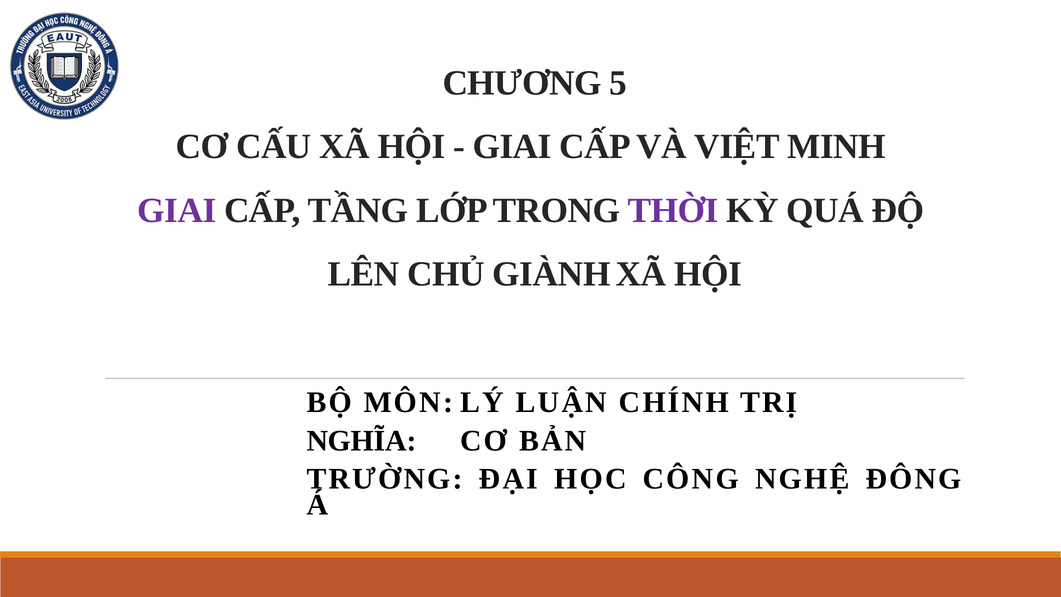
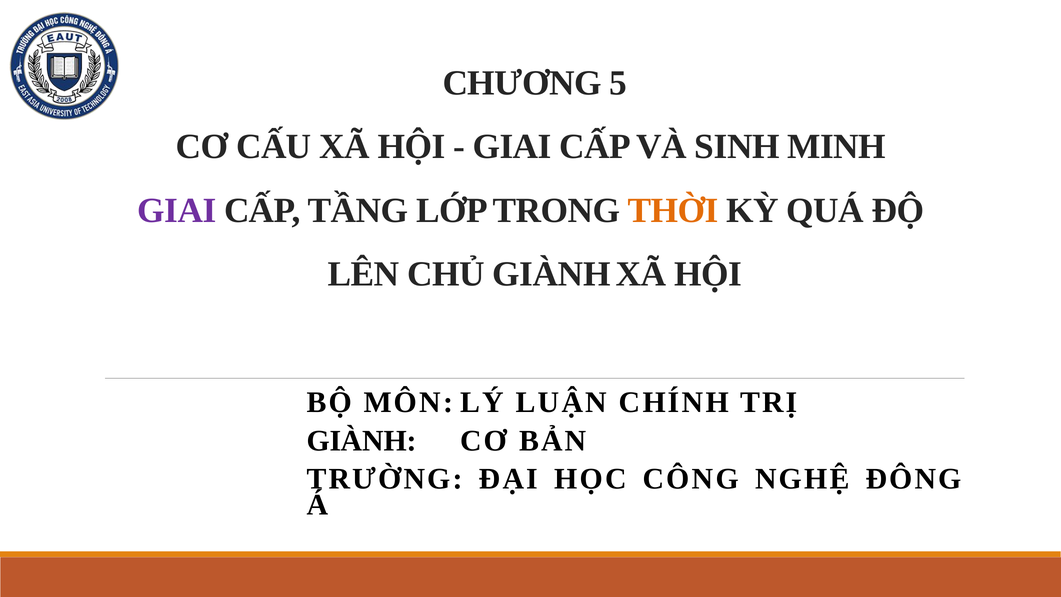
VIỆT: VIỆT -> SINH
THỜI colour: purple -> orange
NGHĨA at (362, 441): NGHĨA -> GIÀNH
